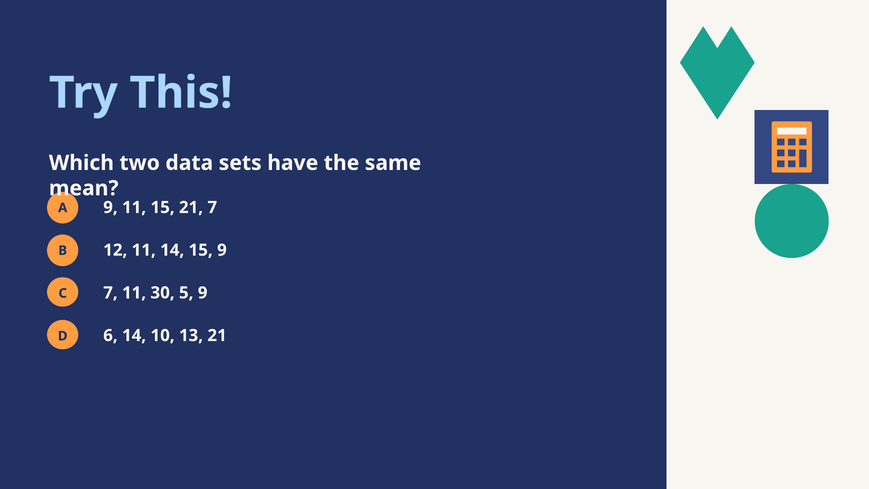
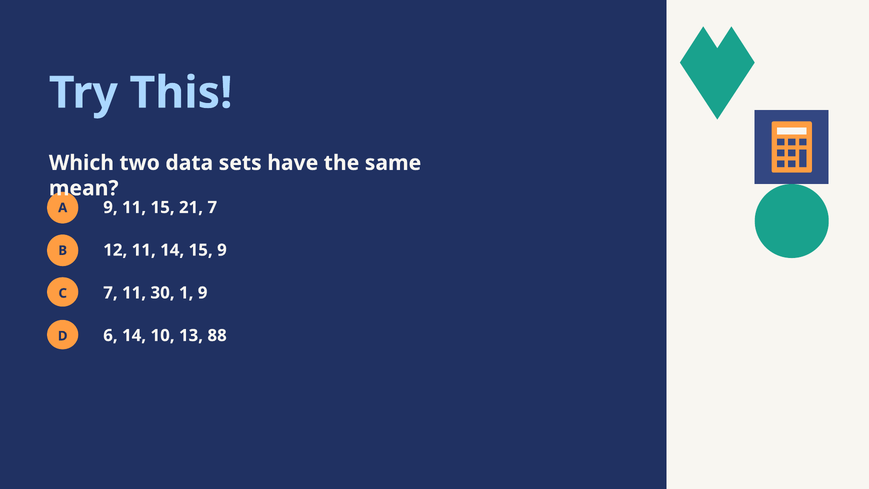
5: 5 -> 1
13 21: 21 -> 88
